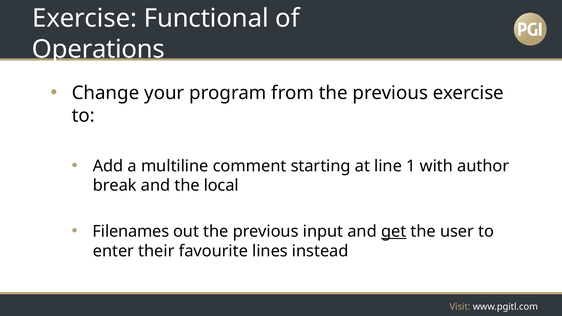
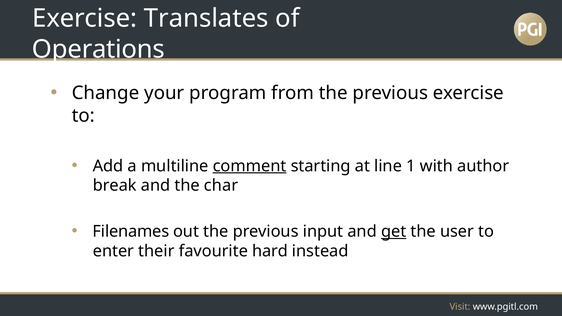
Functional: Functional -> Translates
comment underline: none -> present
local: local -> char
lines: lines -> hard
